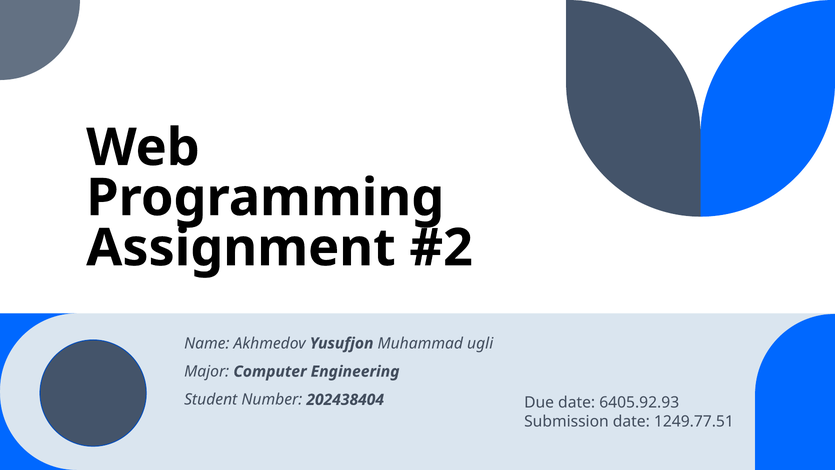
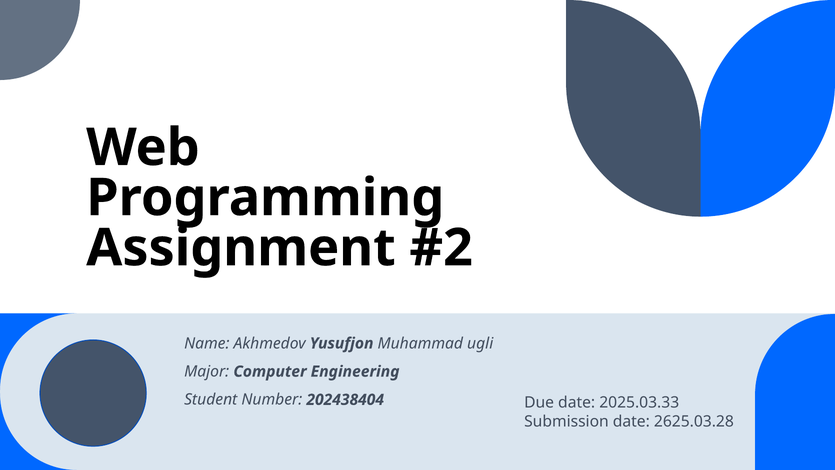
6405.92.93: 6405.92.93 -> 2025.03.33
1249.77.51: 1249.77.51 -> 2625.03.28
